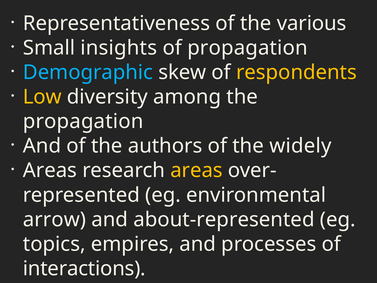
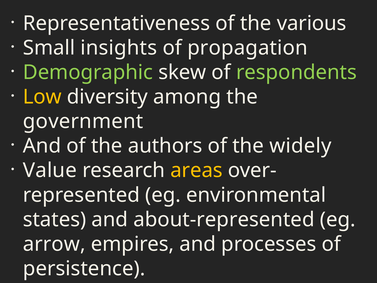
Demographic colour: light blue -> light green
respondents colour: yellow -> light green
propagation at (83, 121): propagation -> government
Areas at (50, 170): Areas -> Value
arrow: arrow -> states
topics: topics -> arrow
interactions: interactions -> persistence
